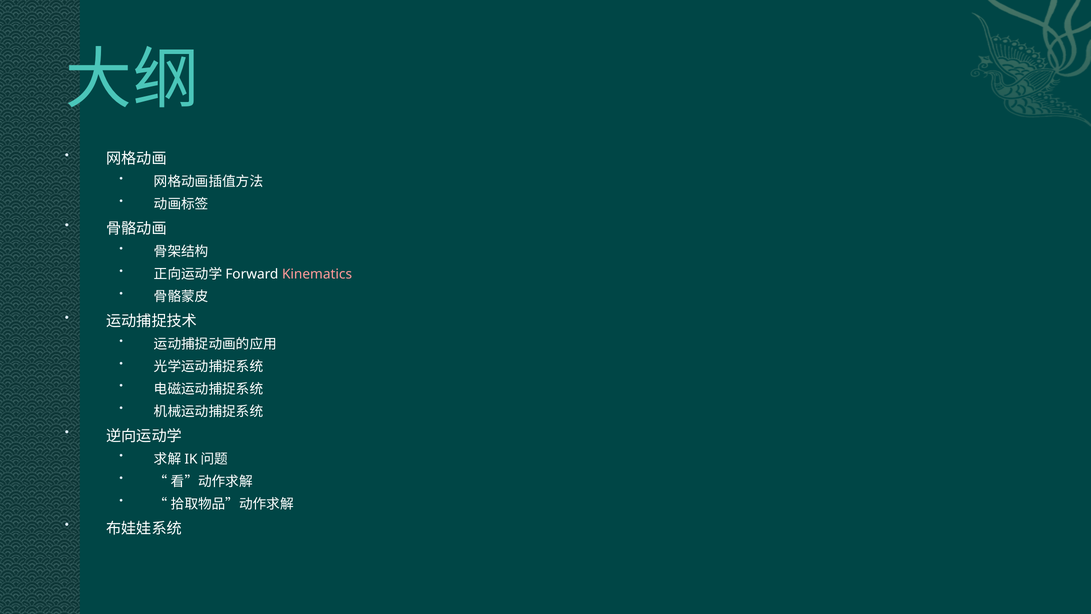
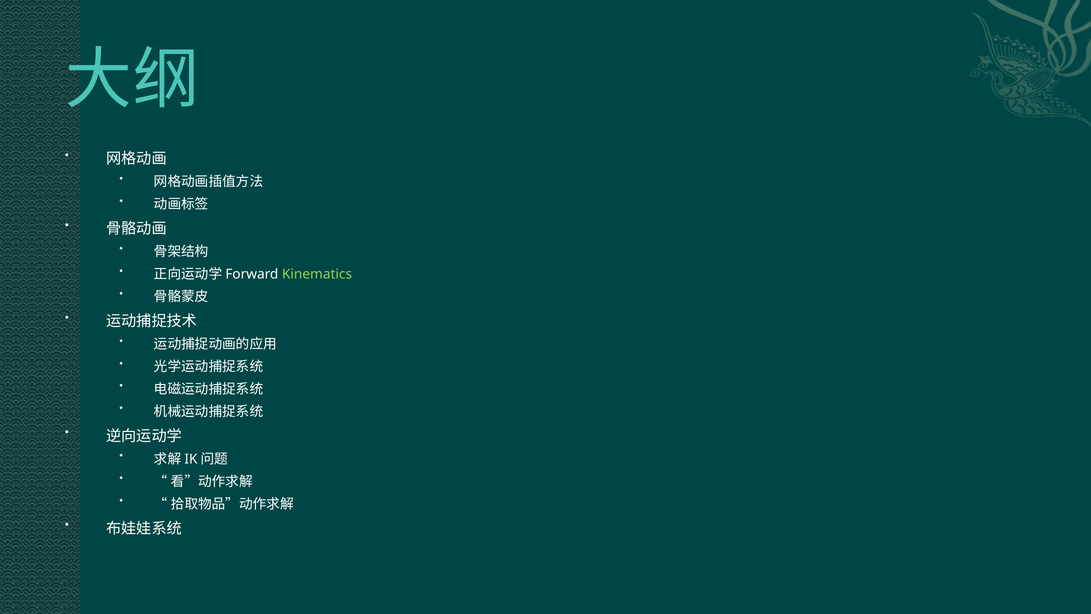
Kinematics colour: pink -> light green
